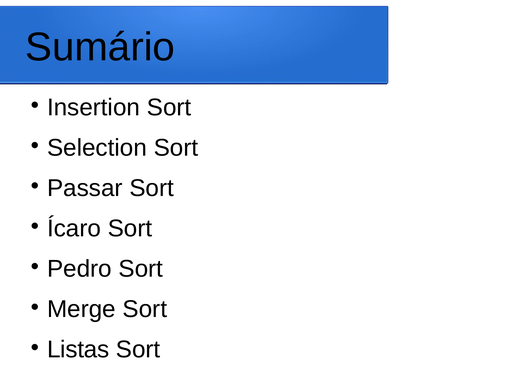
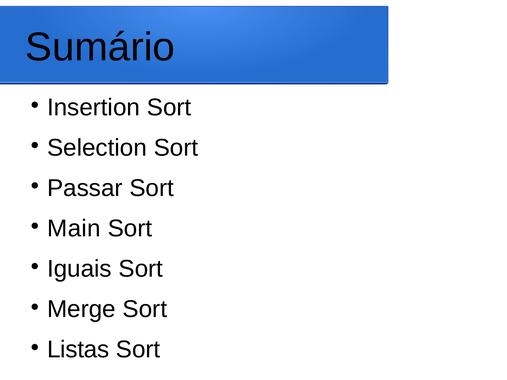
Ícaro: Ícaro -> Main
Pedro: Pedro -> Iguais
